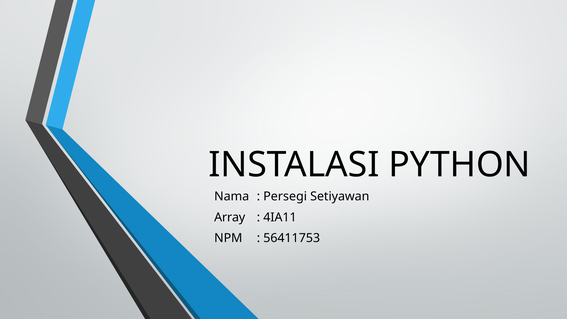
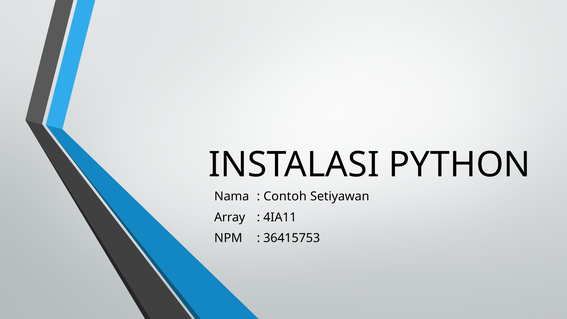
Persegi: Persegi -> Contoh
56411753: 56411753 -> 36415753
